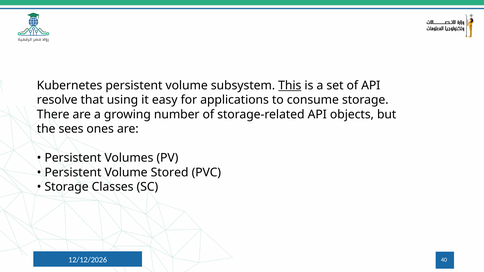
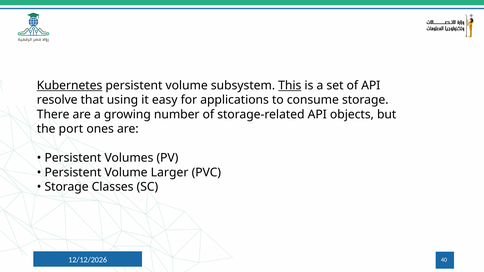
Kubernetes underline: none -> present
sees: sees -> port
Stored: Stored -> Larger
